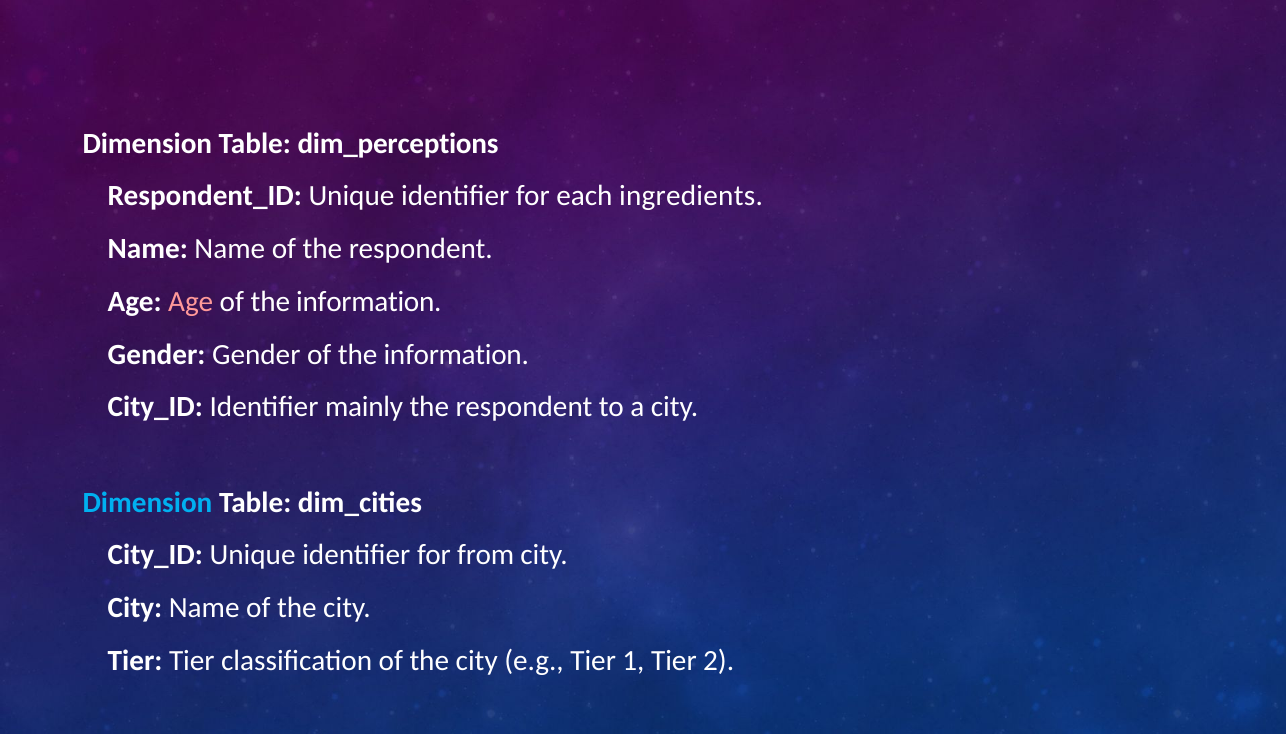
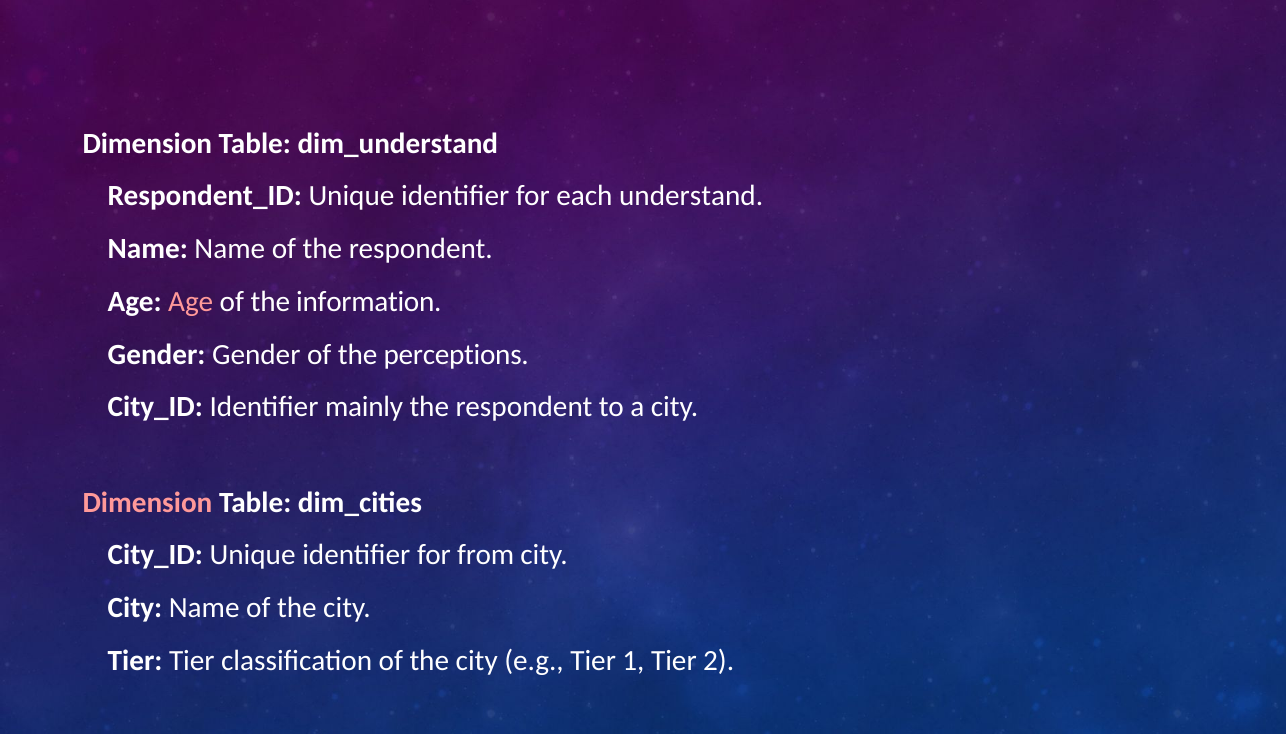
dim_perceptions: dim_perceptions -> dim_understand
ingredients: ingredients -> understand
Gender of the information: information -> perceptions
Dimension at (147, 502) colour: light blue -> pink
